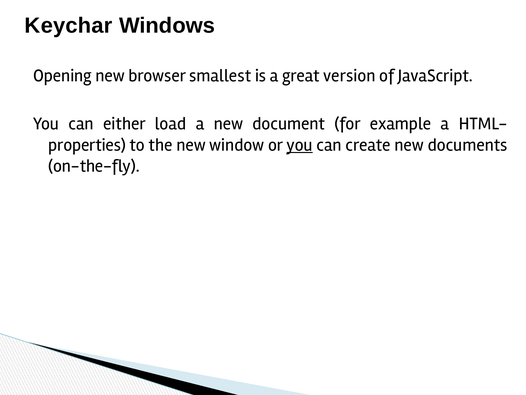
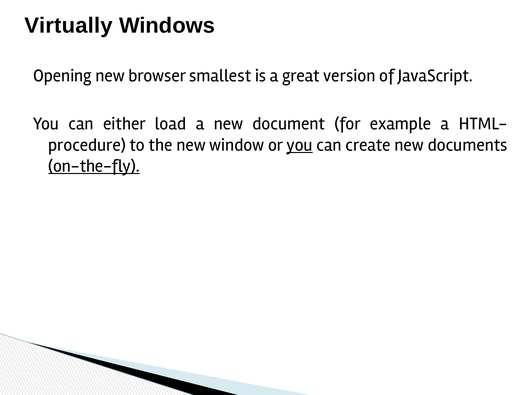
Keychar: Keychar -> Virtually
properties: properties -> procedure
on-the-fly underline: none -> present
